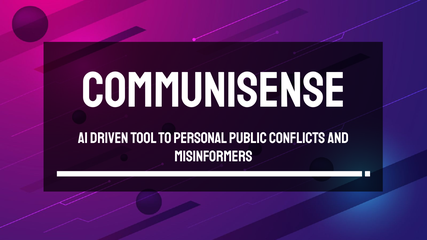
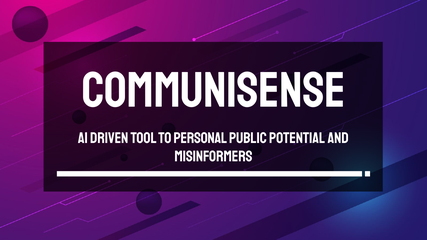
conflicts: conflicts -> potential
